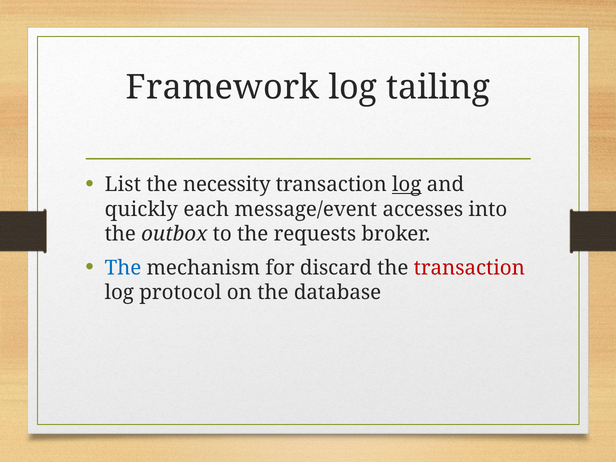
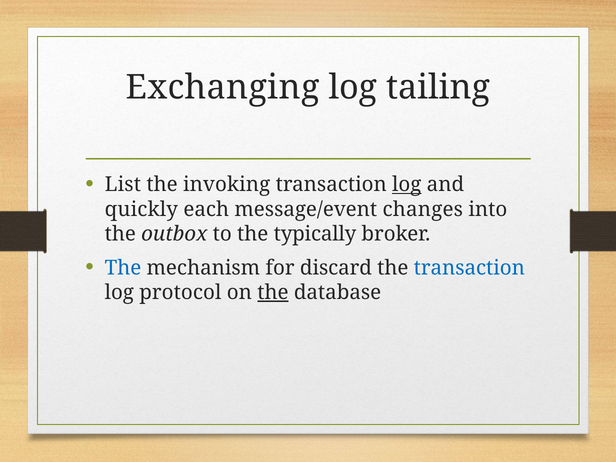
Framework: Framework -> Exchanging
necessity: necessity -> invoking
accesses: accesses -> changes
requests: requests -> typically
transaction at (469, 268) colour: red -> blue
the at (273, 292) underline: none -> present
